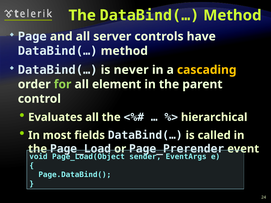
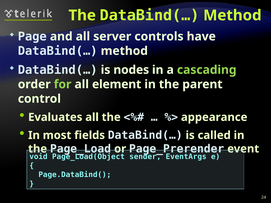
never: never -> nodes
cascading colour: yellow -> light green
hierarchical: hierarchical -> appearance
